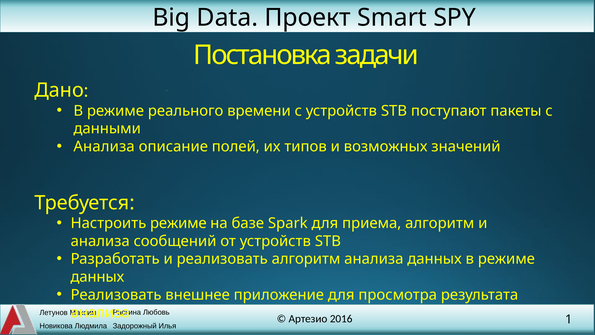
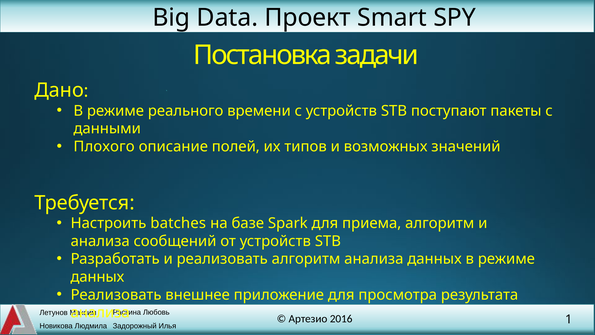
Анализа at (104, 146): Анализа -> Плохого
Настроить режиме: режиме -> batches
